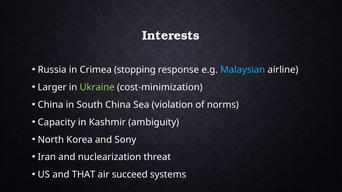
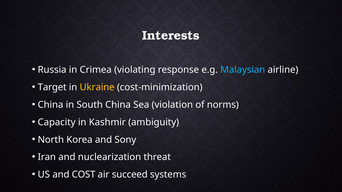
stopping: stopping -> violating
Larger: Larger -> Target
Ukraine colour: light green -> yellow
THAT: THAT -> COST
